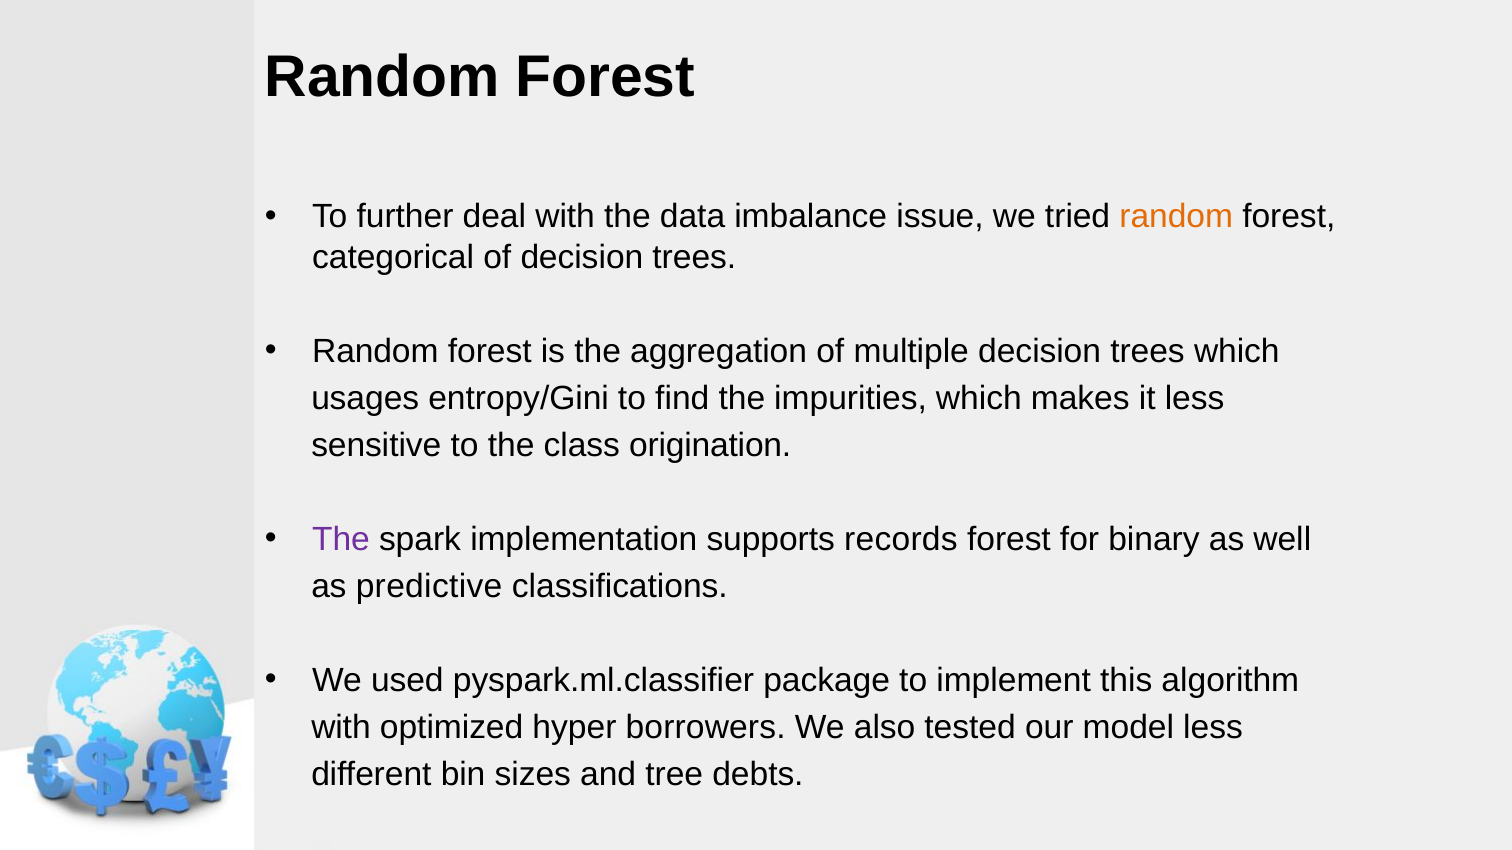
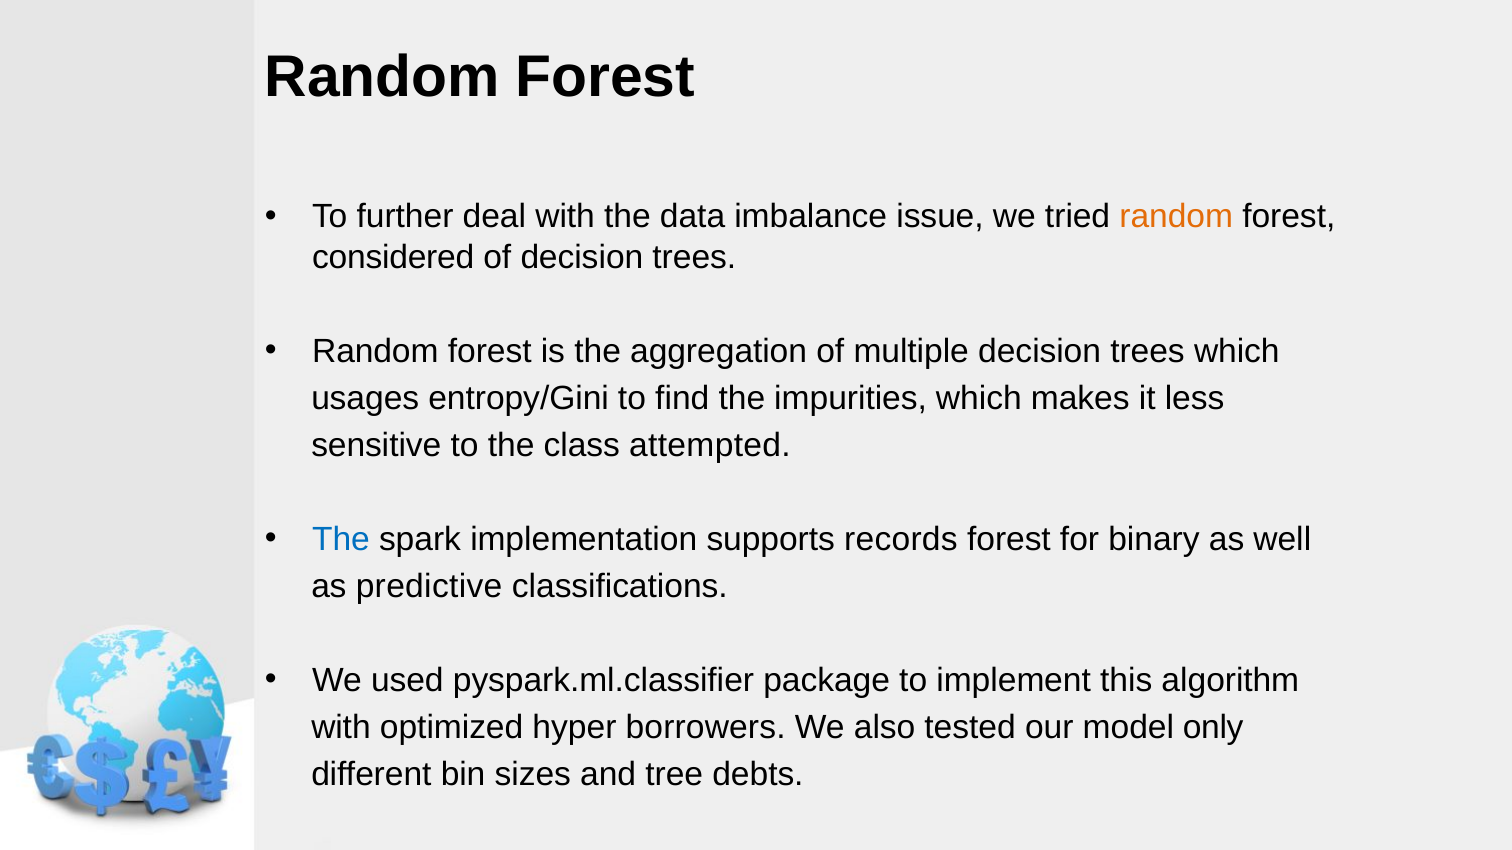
categorical: categorical -> considered
origination: origination -> attempted
The at (341, 539) colour: purple -> blue
model less: less -> only
